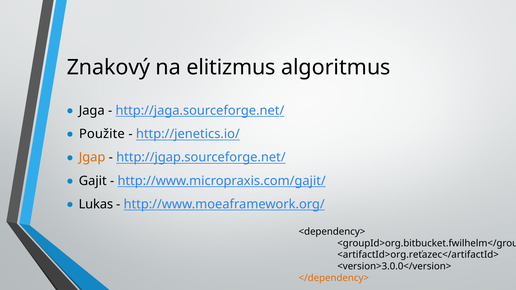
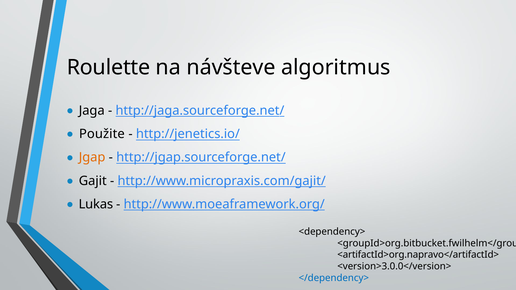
Znakový: Znakový -> Roulette
elitizmus: elitizmus -> návšteve
<artifactId>org.reťazec</artifactId>: <artifactId>org.reťazec</artifactId> -> <artifactId>org.napravo</artifactId>
</dependency> colour: orange -> blue
